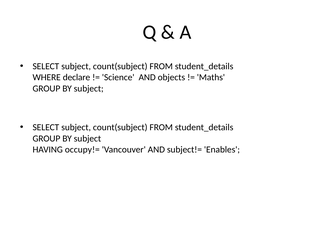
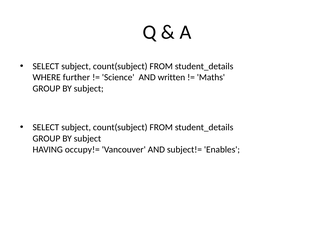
declare: declare -> further
objects: objects -> written
